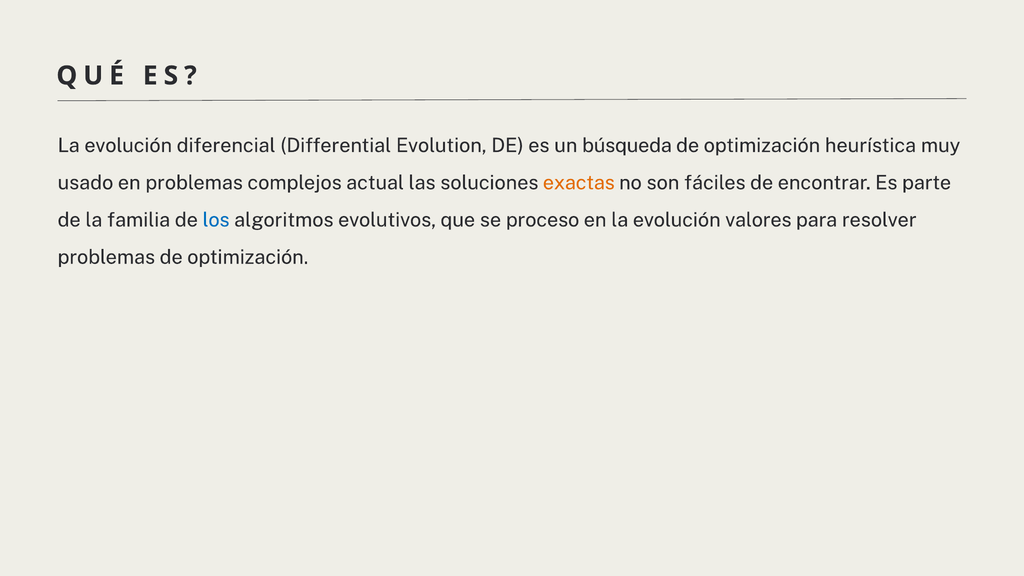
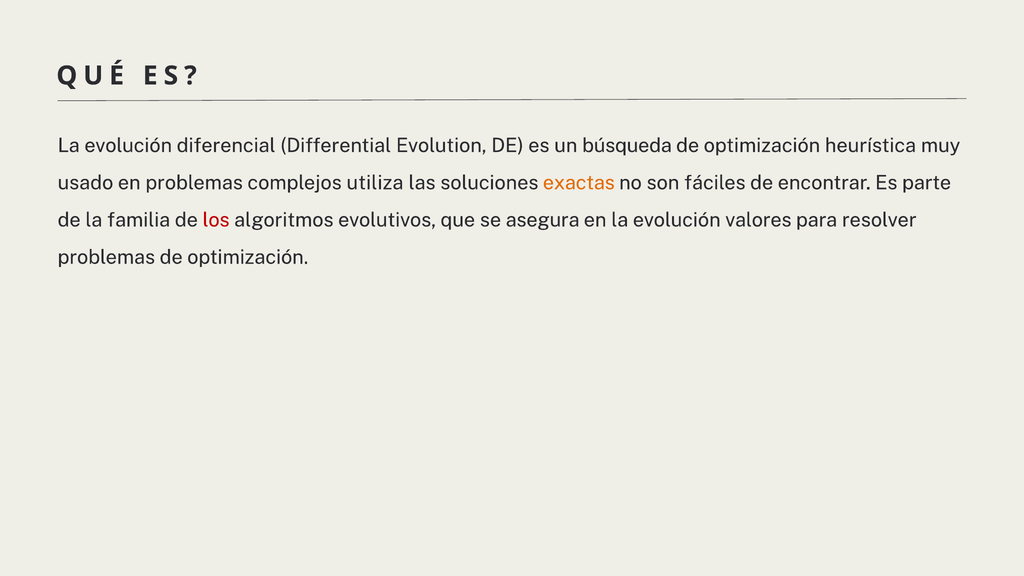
actual: actual -> utiliza
los colour: blue -> red
proceso: proceso -> asegura
